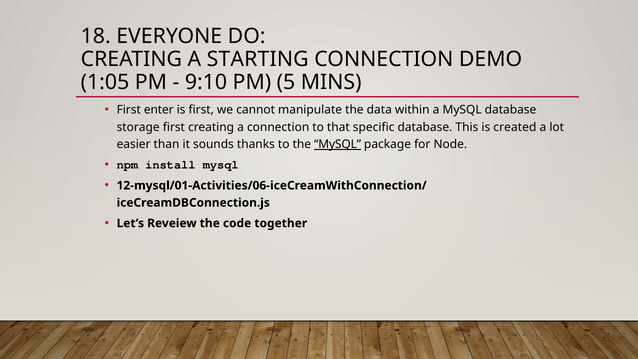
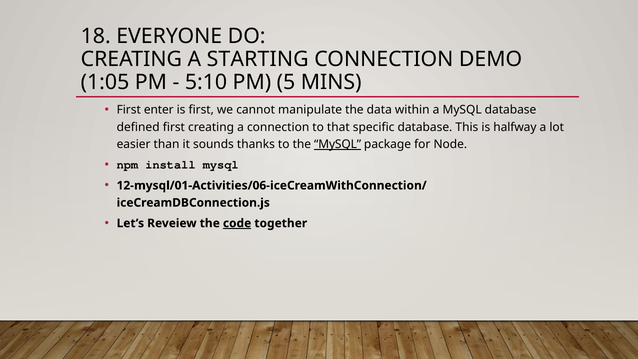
9:10: 9:10 -> 5:10
storage: storage -> defined
created: created -> halfway
code underline: none -> present
